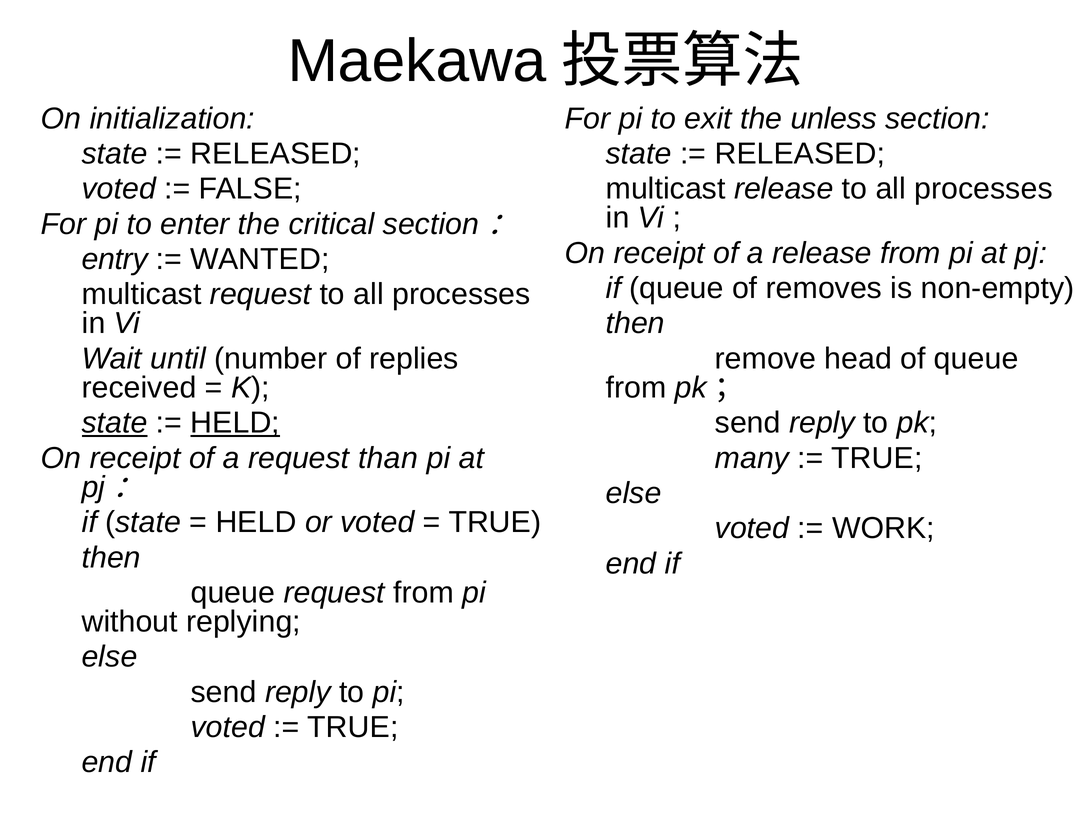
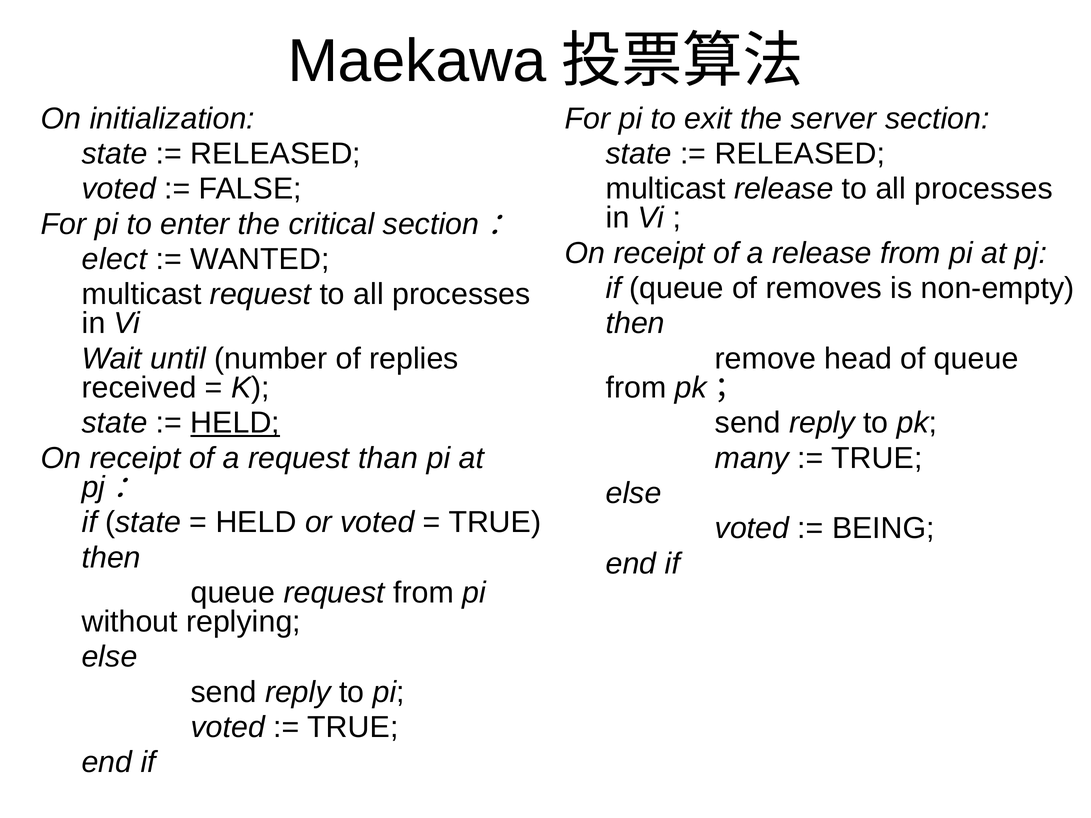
unless: unless -> server
entry: entry -> elect
state at (115, 423) underline: present -> none
WORK: WORK -> BEING
